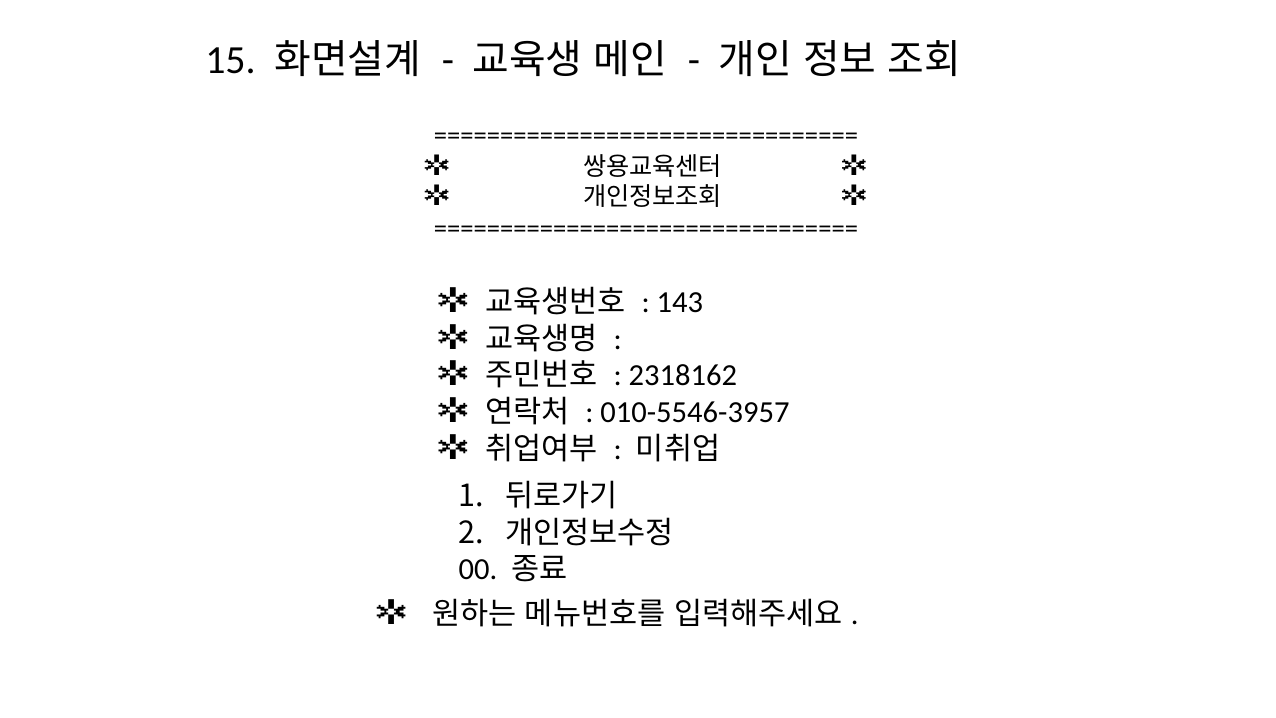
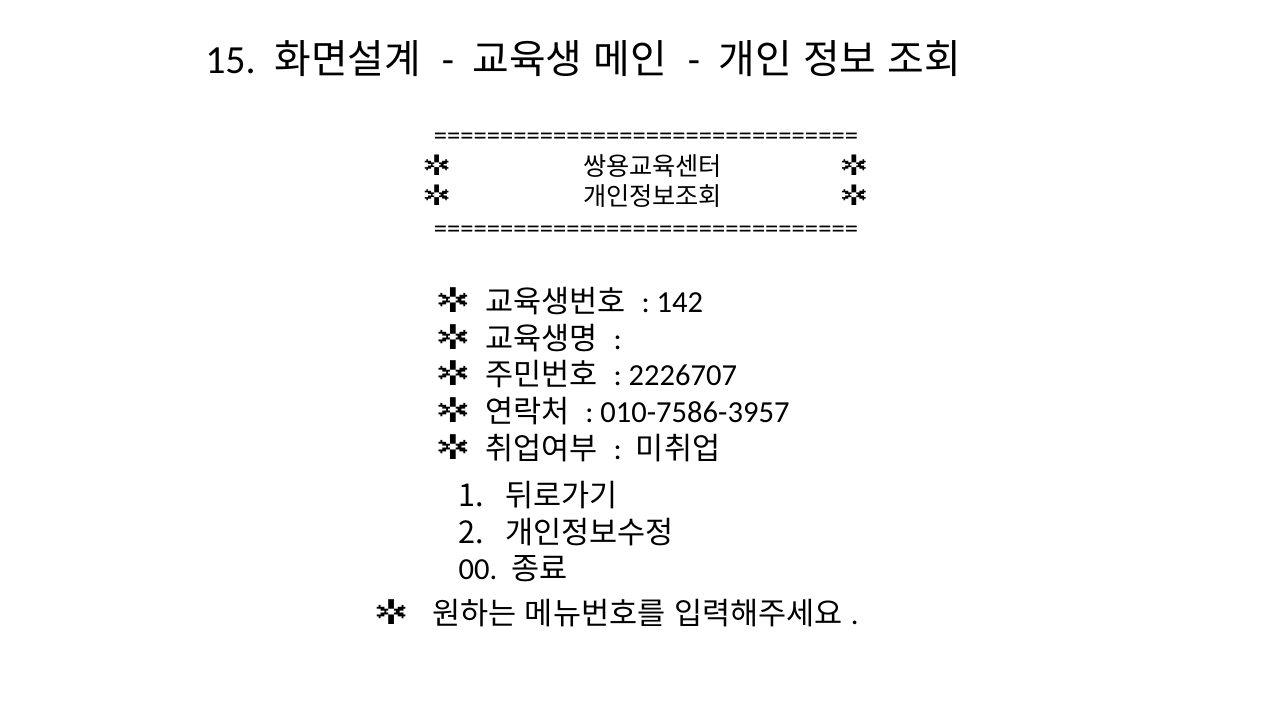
143: 143 -> 142
2318162: 2318162 -> 2226707
010-5546-3957: 010-5546-3957 -> 010-7586-3957
